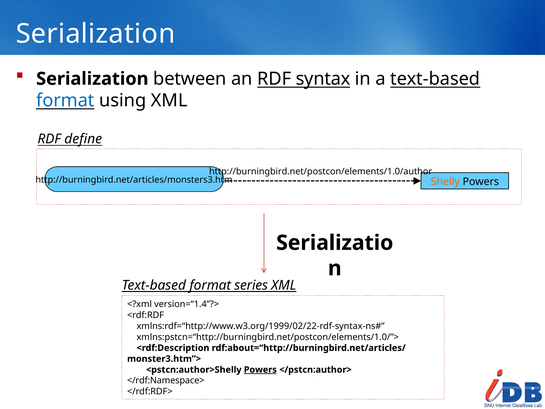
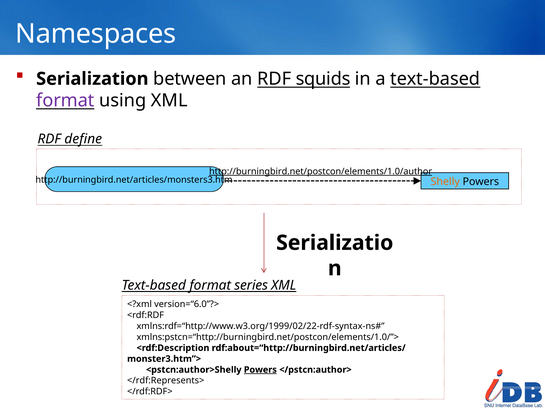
Serialization at (95, 34): Serialization -> Namespaces
syntax: syntax -> squids
format at (65, 101) colour: blue -> purple
http://burningbird.net/postcon/elements/1.0/author underline: none -> present
version=“1.4”?>: version=“1.4”?> -> version=“6.0”?>
</rdf:Namespace>: </rdf:Namespace> -> </rdf:Represents>
